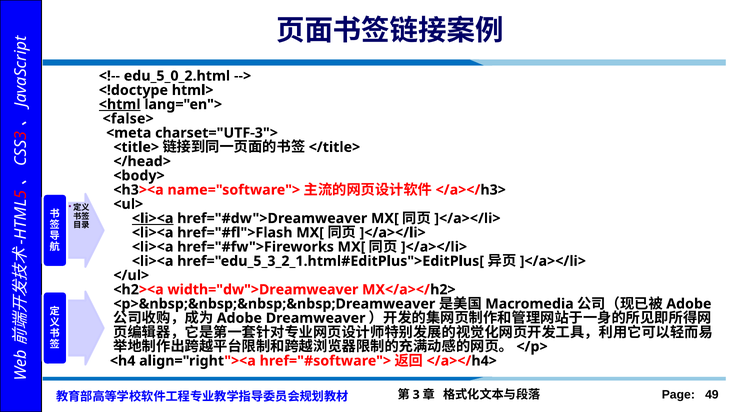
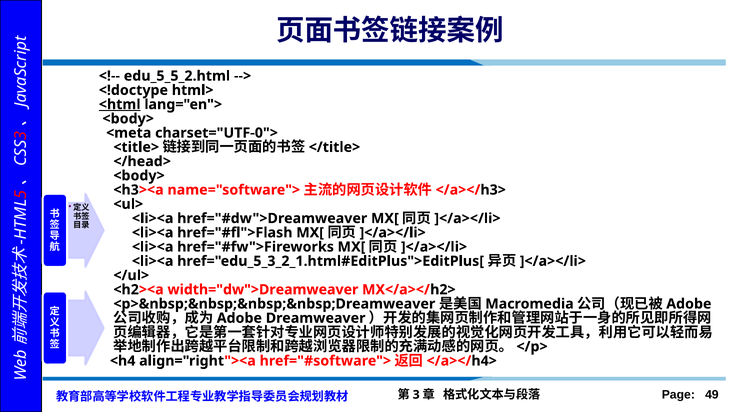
edu_5_0_2.html: edu_5_0_2.html -> edu_5_5_2.html
<false> at (128, 119): <false> -> <body>
charset="UTF-3">: charset="UTF-3"> -> charset="UTF-0">
<li><a at (153, 218) underline: present -> none
